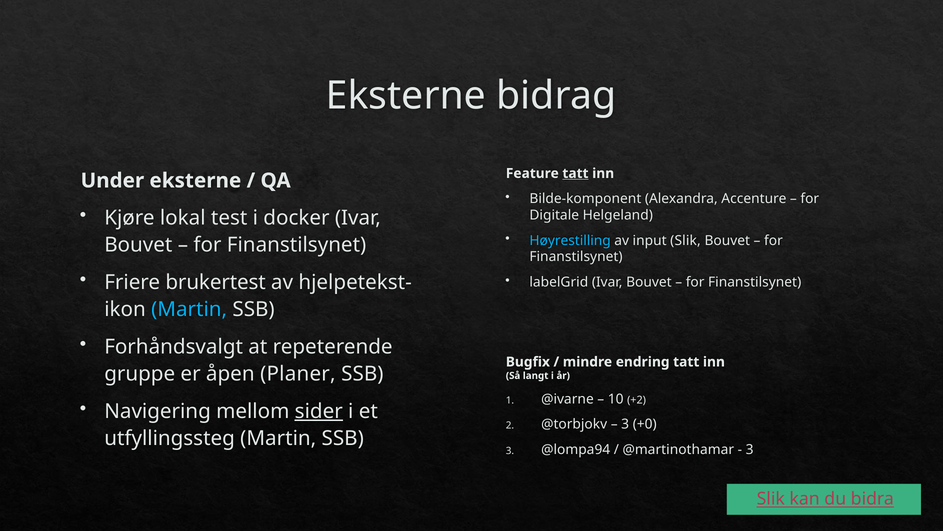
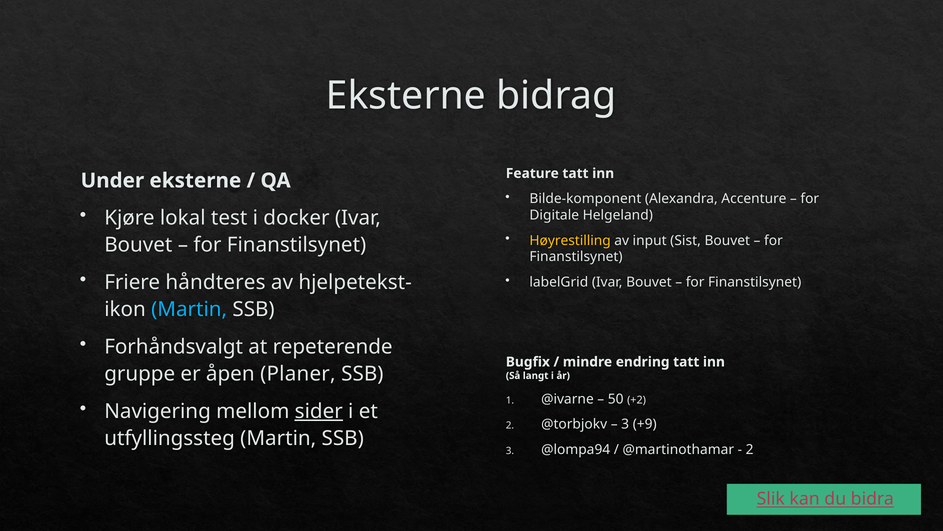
tatt at (575, 173) underline: present -> none
Høyrestilling colour: light blue -> yellow
input Slik: Slik -> Sist
brukertest: brukertest -> håndteres
10: 10 -> 50
+0: +0 -> +9
3 at (750, 449): 3 -> 2
